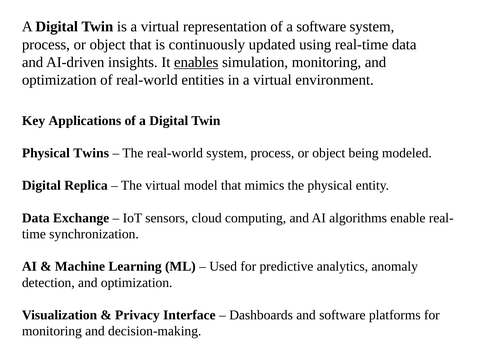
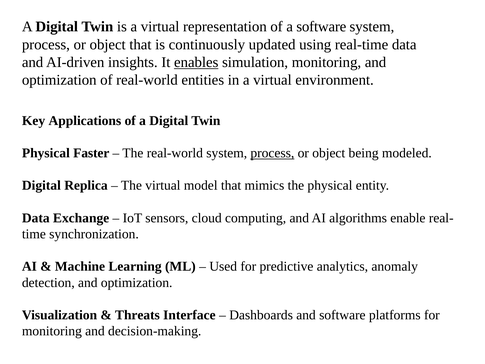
Twins: Twins -> Faster
process at (272, 153) underline: none -> present
Privacy: Privacy -> Threats
